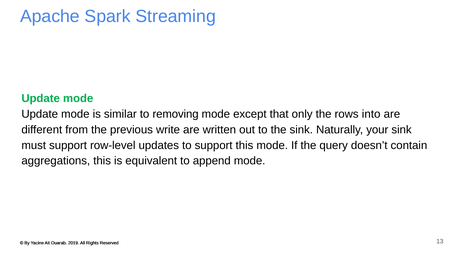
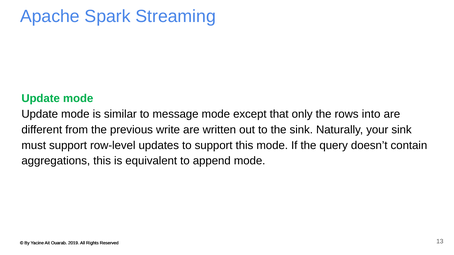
removing: removing -> message
